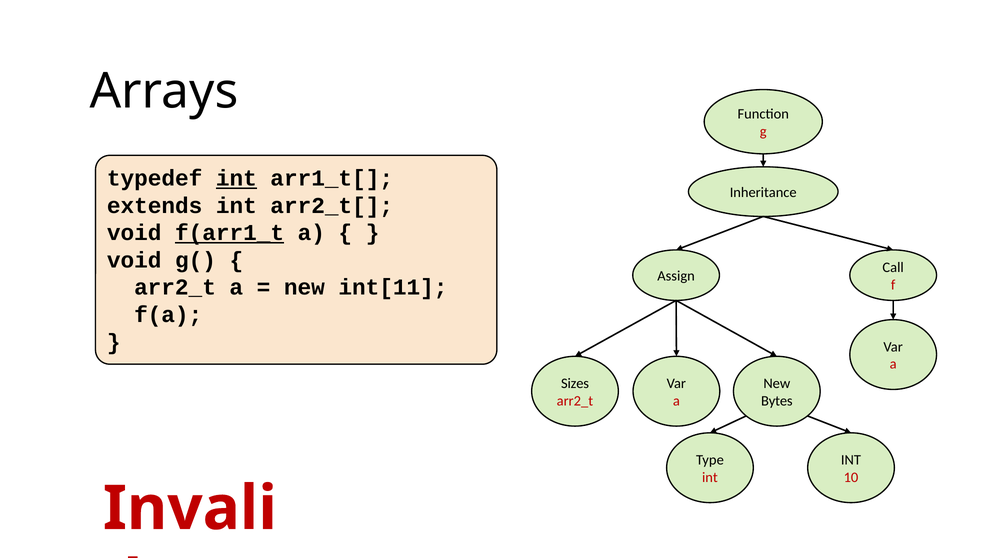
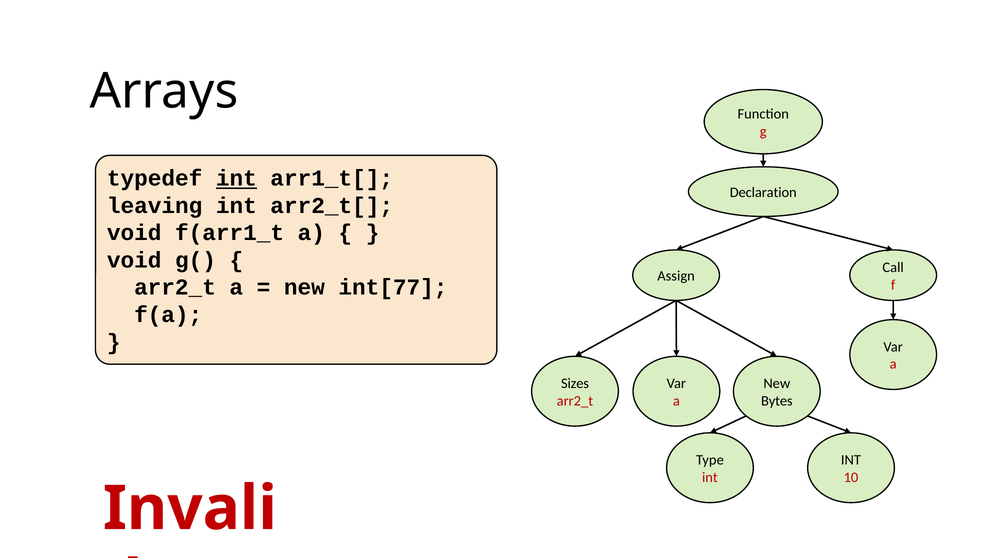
Inheritance: Inheritance -> Declaration
extends: extends -> leaving
f(arr1_t underline: present -> none
int[11: int[11 -> int[77
